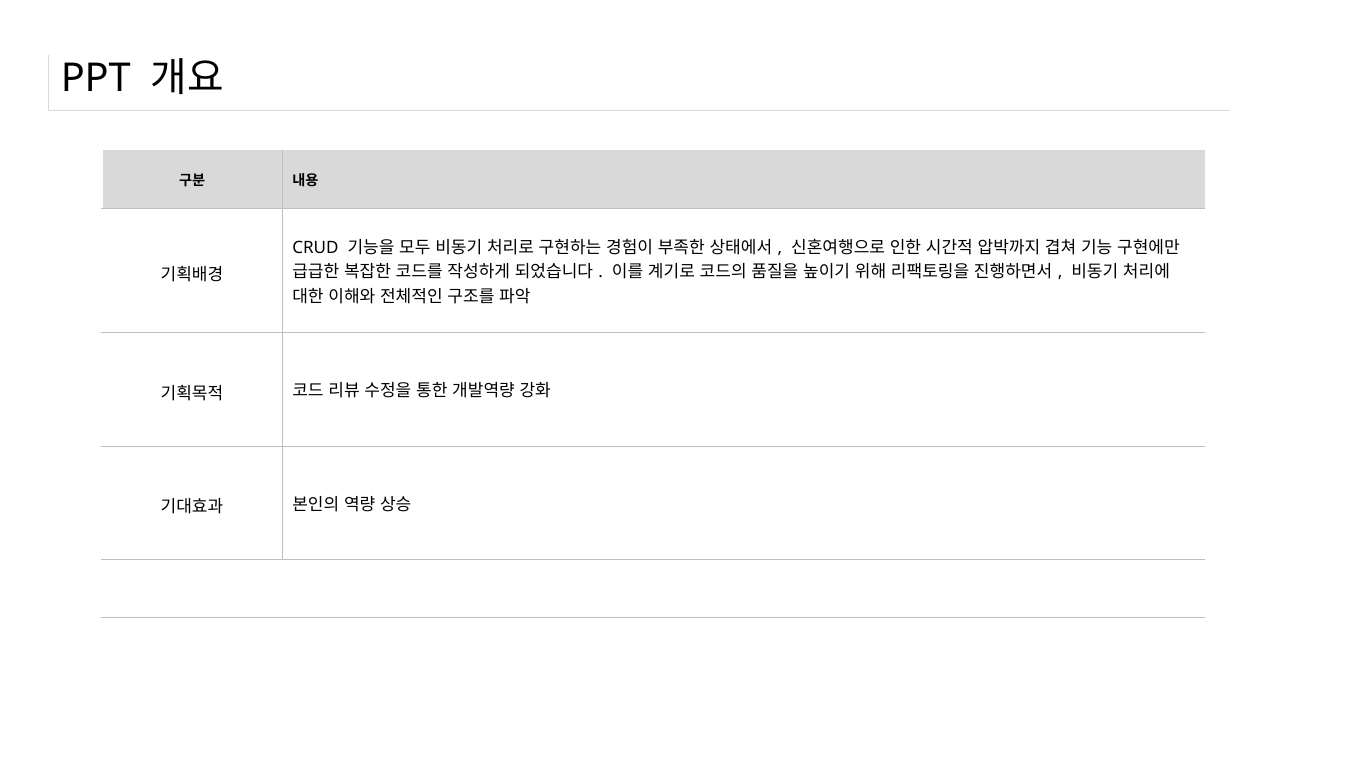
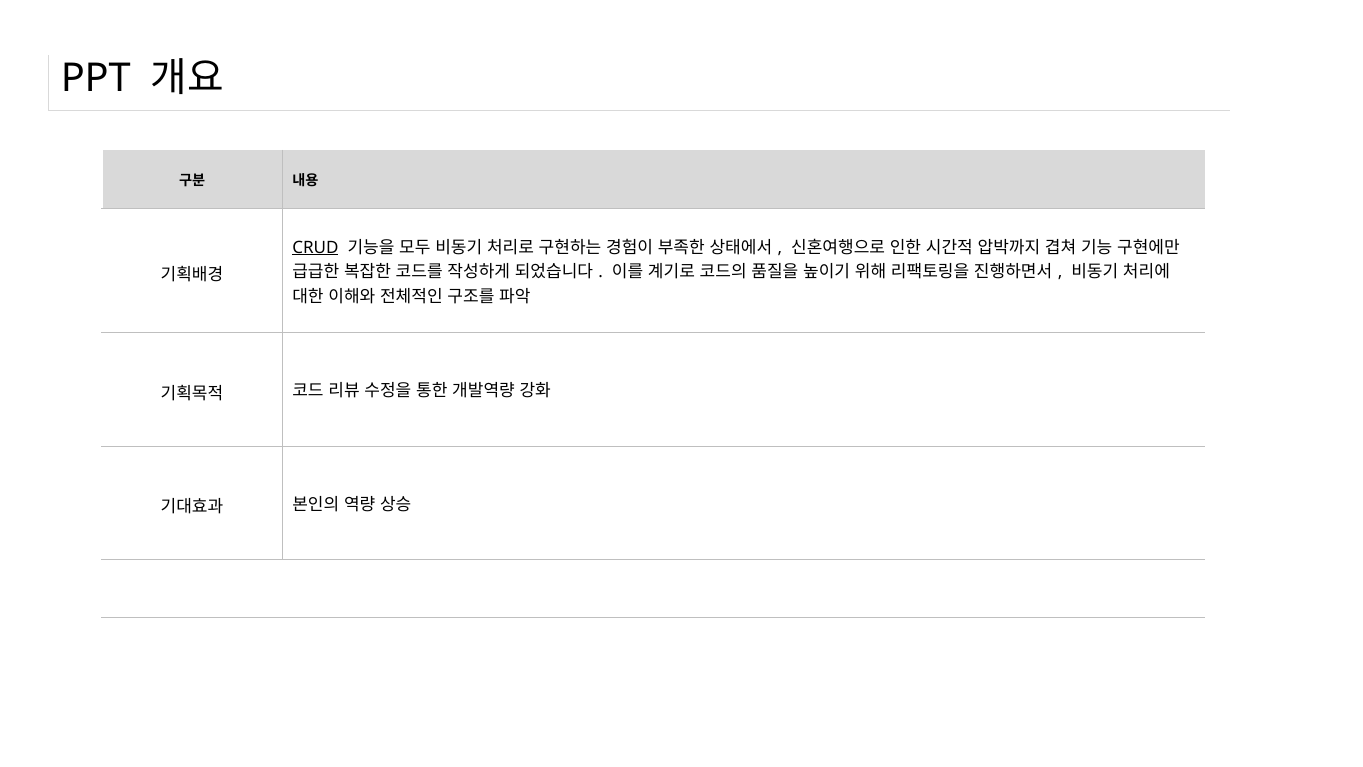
CRUD underline: none -> present
